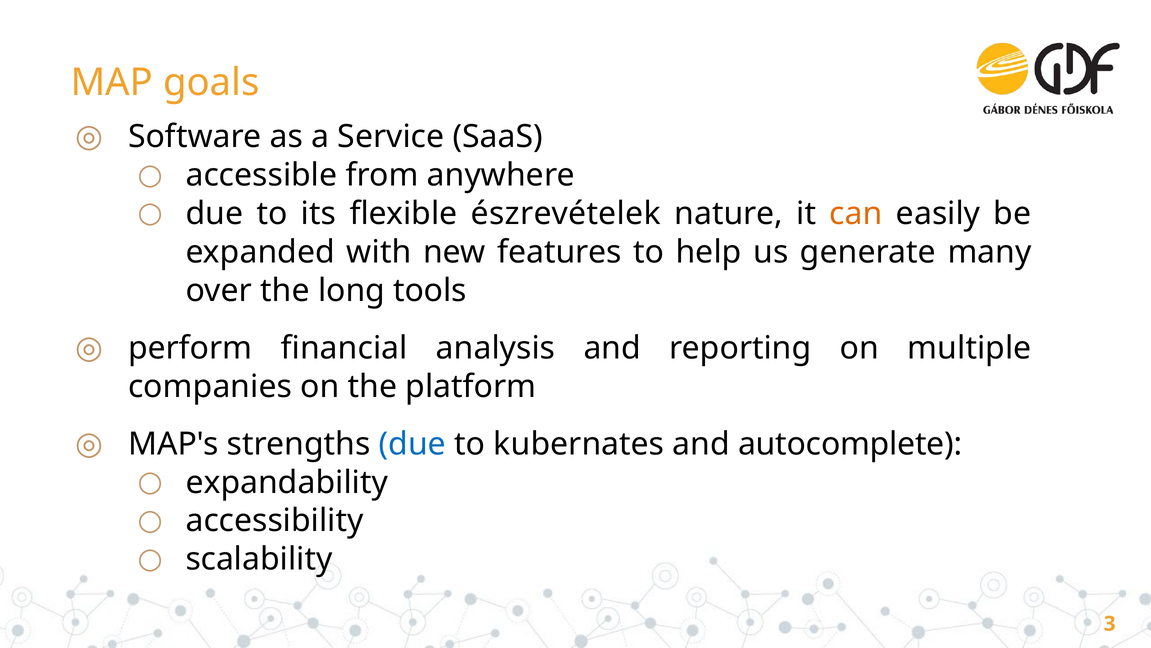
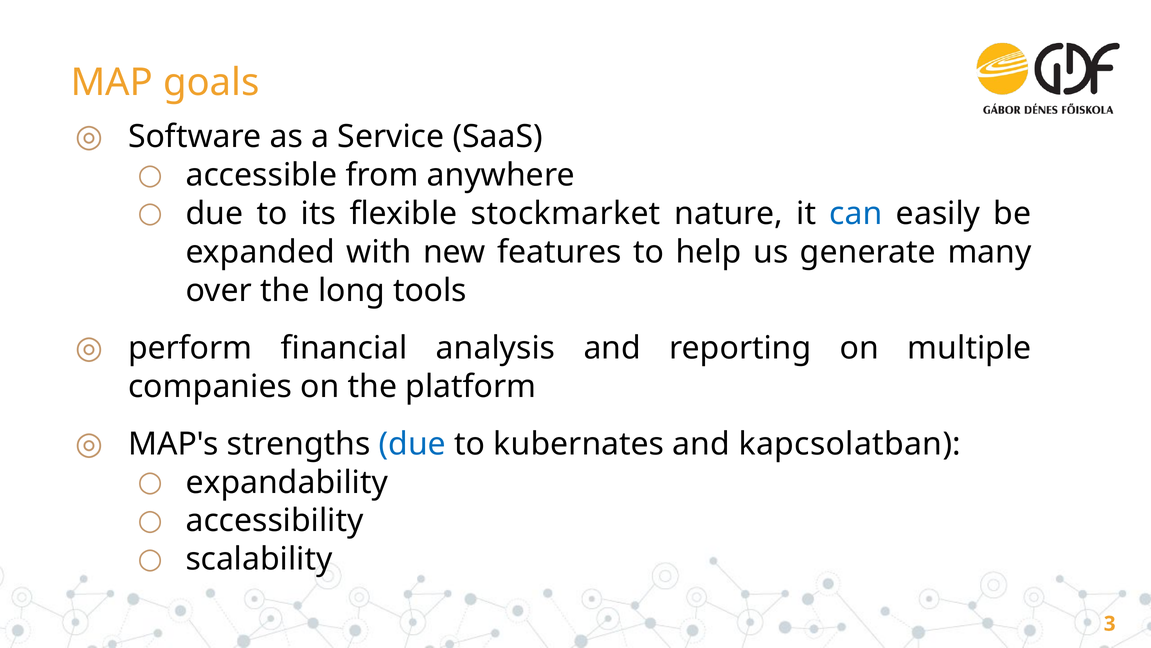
észrevételek: észrevételek -> stockmarket
can colour: orange -> blue
autocomplete: autocomplete -> kapcsolatban
